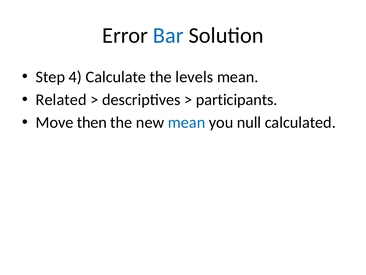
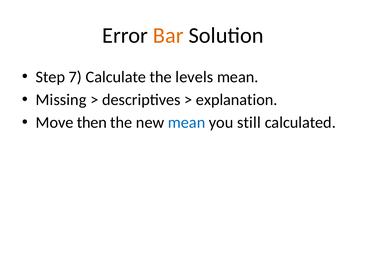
Bar colour: blue -> orange
4: 4 -> 7
Related: Related -> Missing
participants: participants -> explanation
null: null -> still
